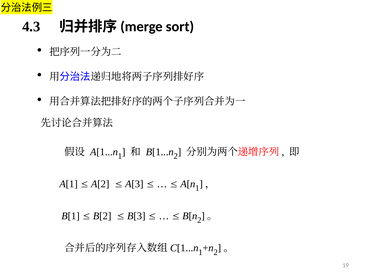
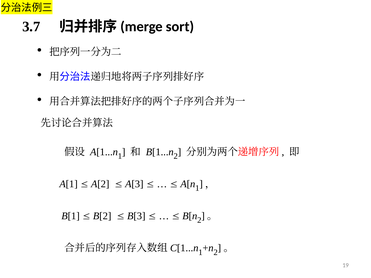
4.3: 4.3 -> 3.7
